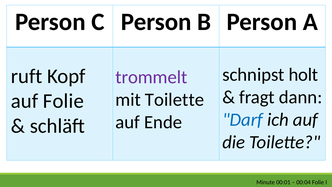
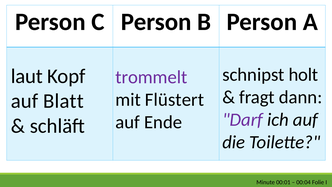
ruft: ruft -> laut
mit Toilette: Toilette -> Flüstert
auf Folie: Folie -> Blatt
Darf colour: blue -> purple
